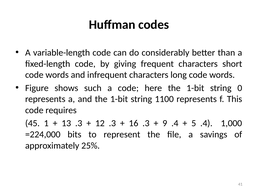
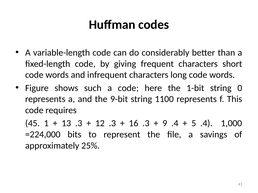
and the 1-bit: 1-bit -> 9-bit
